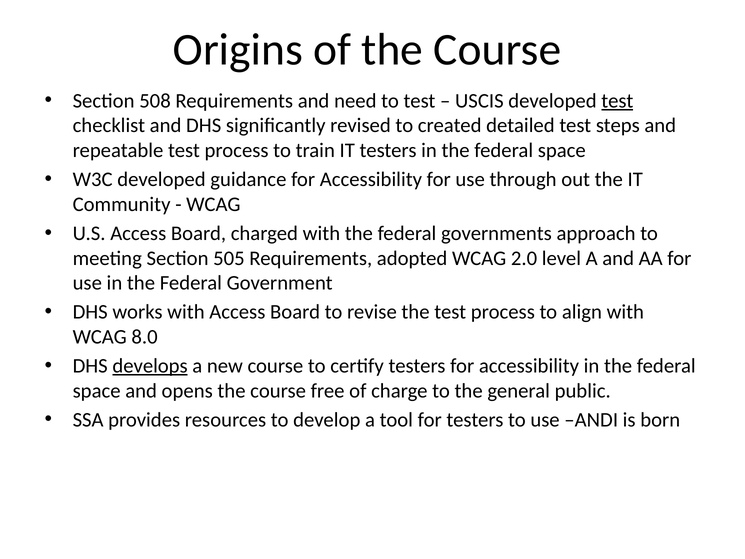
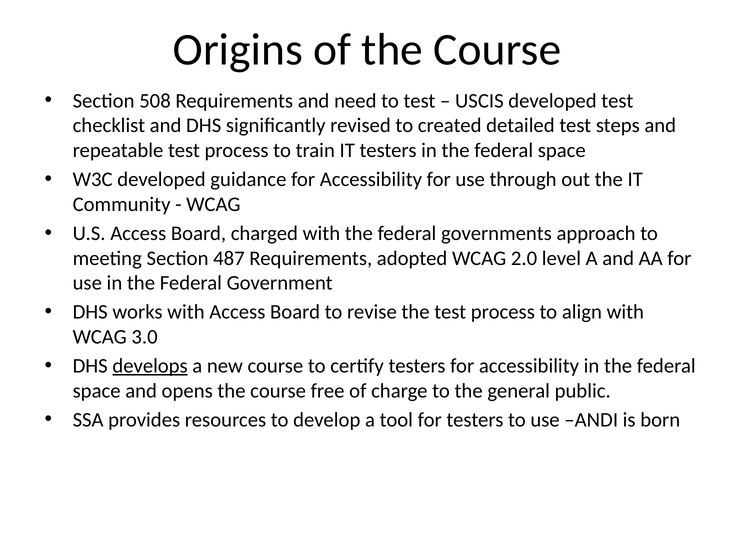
test at (617, 101) underline: present -> none
505: 505 -> 487
8.0: 8.0 -> 3.0
